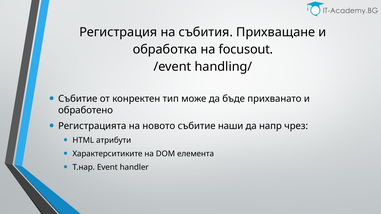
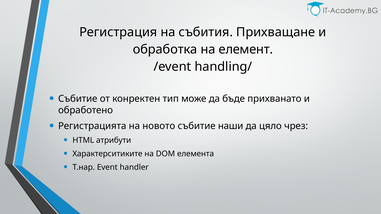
focusout: focusout -> елемент
напр: напр -> цяло
